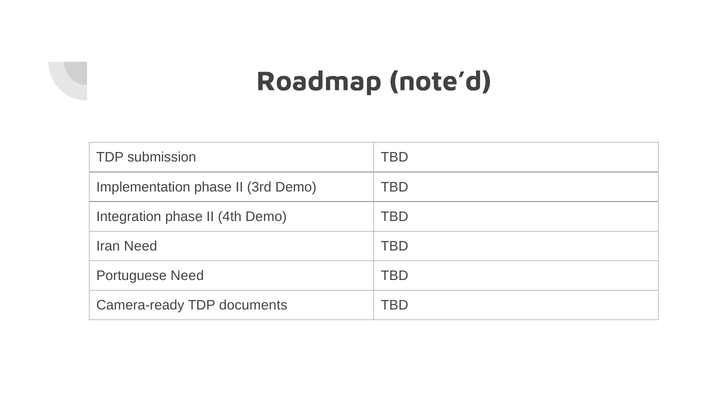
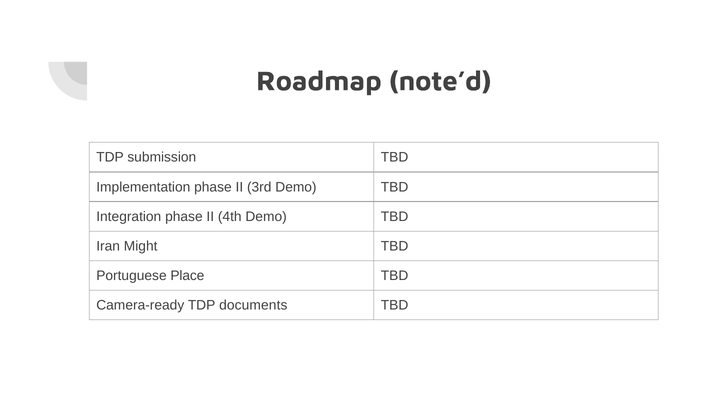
Iran Need: Need -> Might
Portuguese Need: Need -> Place
